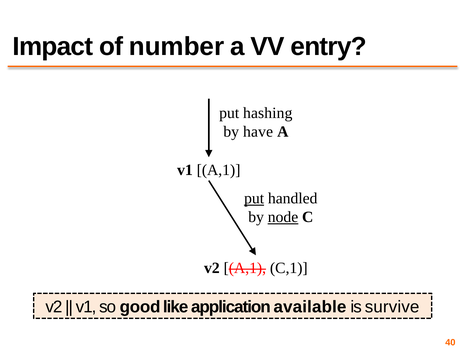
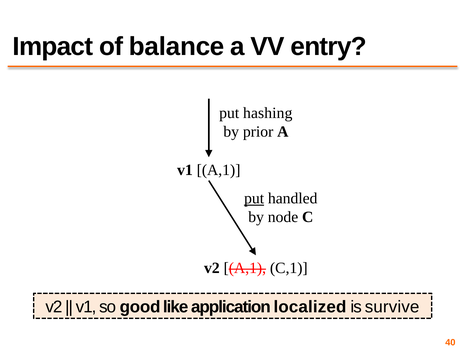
number: number -> balance
have: have -> prior
node underline: present -> none
available: available -> localized
